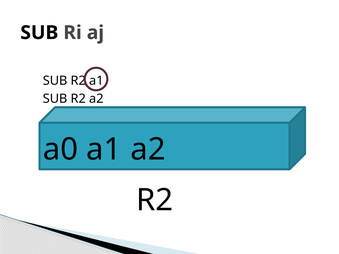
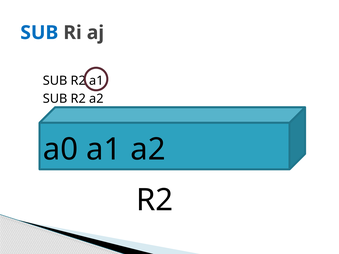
SUB at (39, 33) colour: black -> blue
